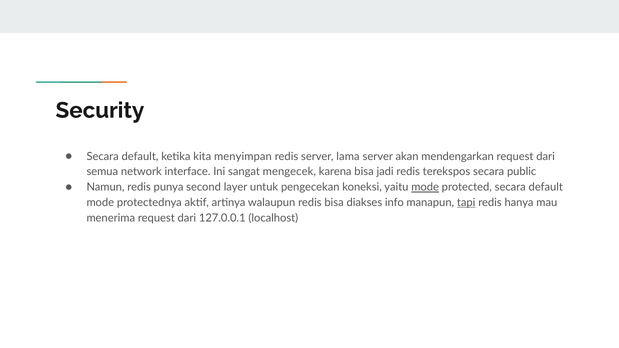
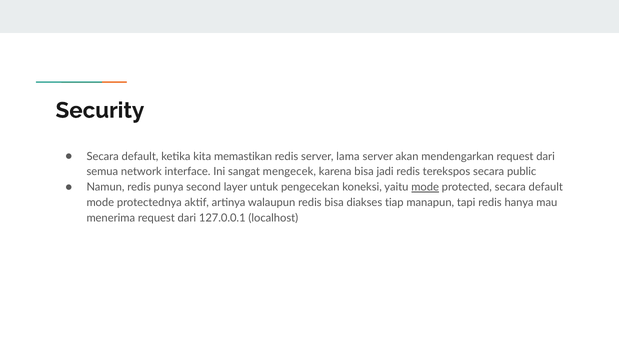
menyimpan: menyimpan -> memastikan
info: info -> tiap
tapi underline: present -> none
